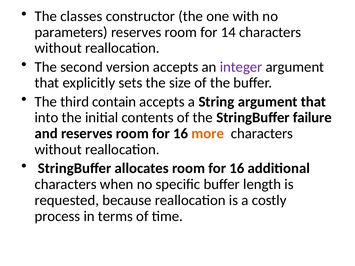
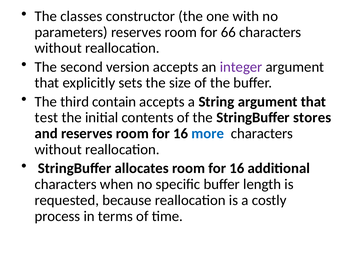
14: 14 -> 66
into: into -> test
failure: failure -> stores
more colour: orange -> blue
